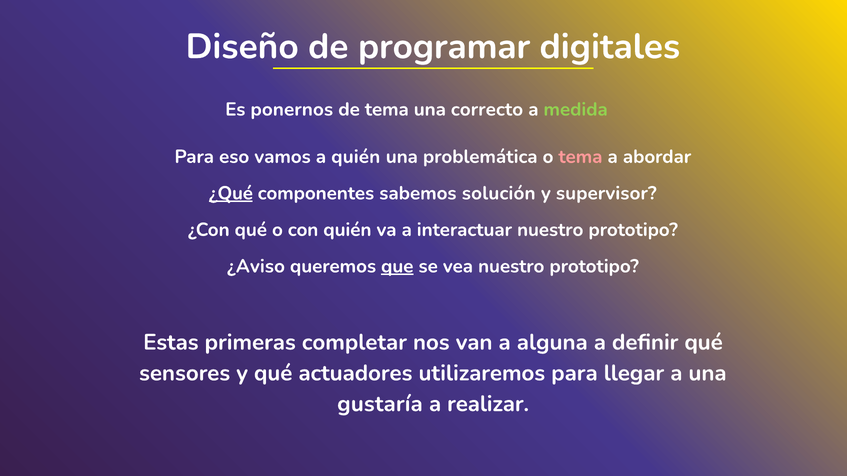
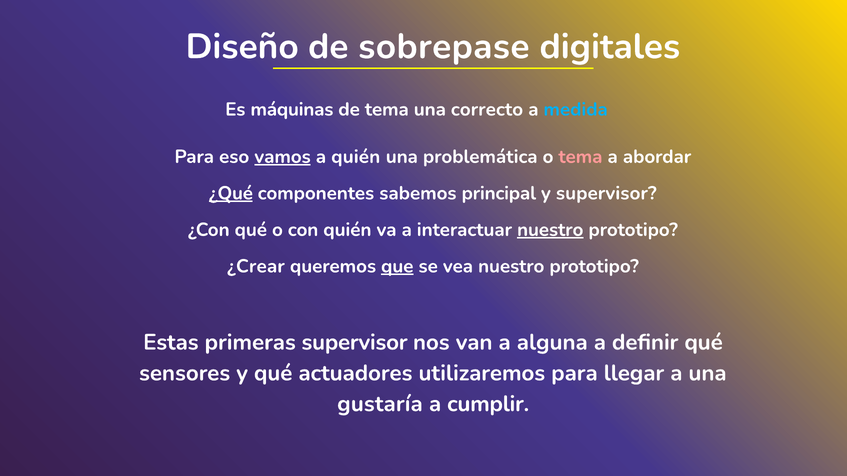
programar: programar -> sobrepase
ponernos: ponernos -> máquinas
medida colour: light green -> light blue
vamos underline: none -> present
solución: solución -> principal
nuestro at (550, 230) underline: none -> present
¿Aviso: ¿Aviso -> ¿Crear
primeras completar: completar -> supervisor
realizar: realizar -> cumplir
